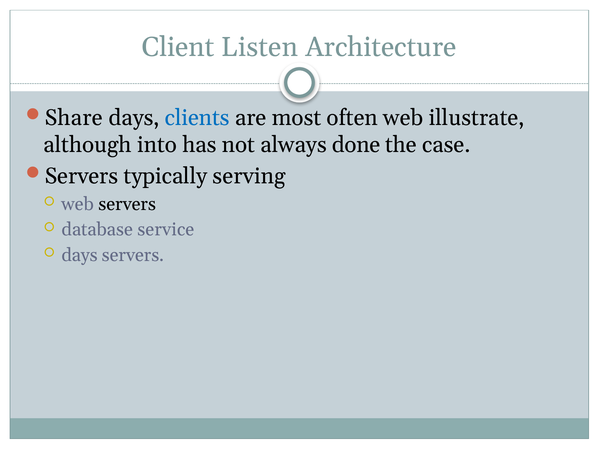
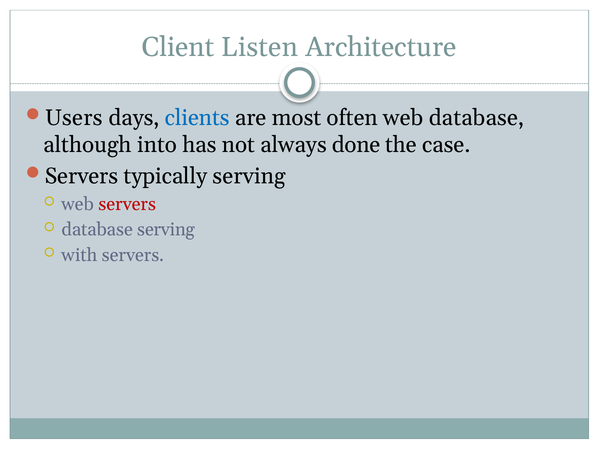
Share: Share -> Users
web illustrate: illustrate -> database
servers at (127, 204) colour: black -> red
database service: service -> serving
days at (80, 255): days -> with
